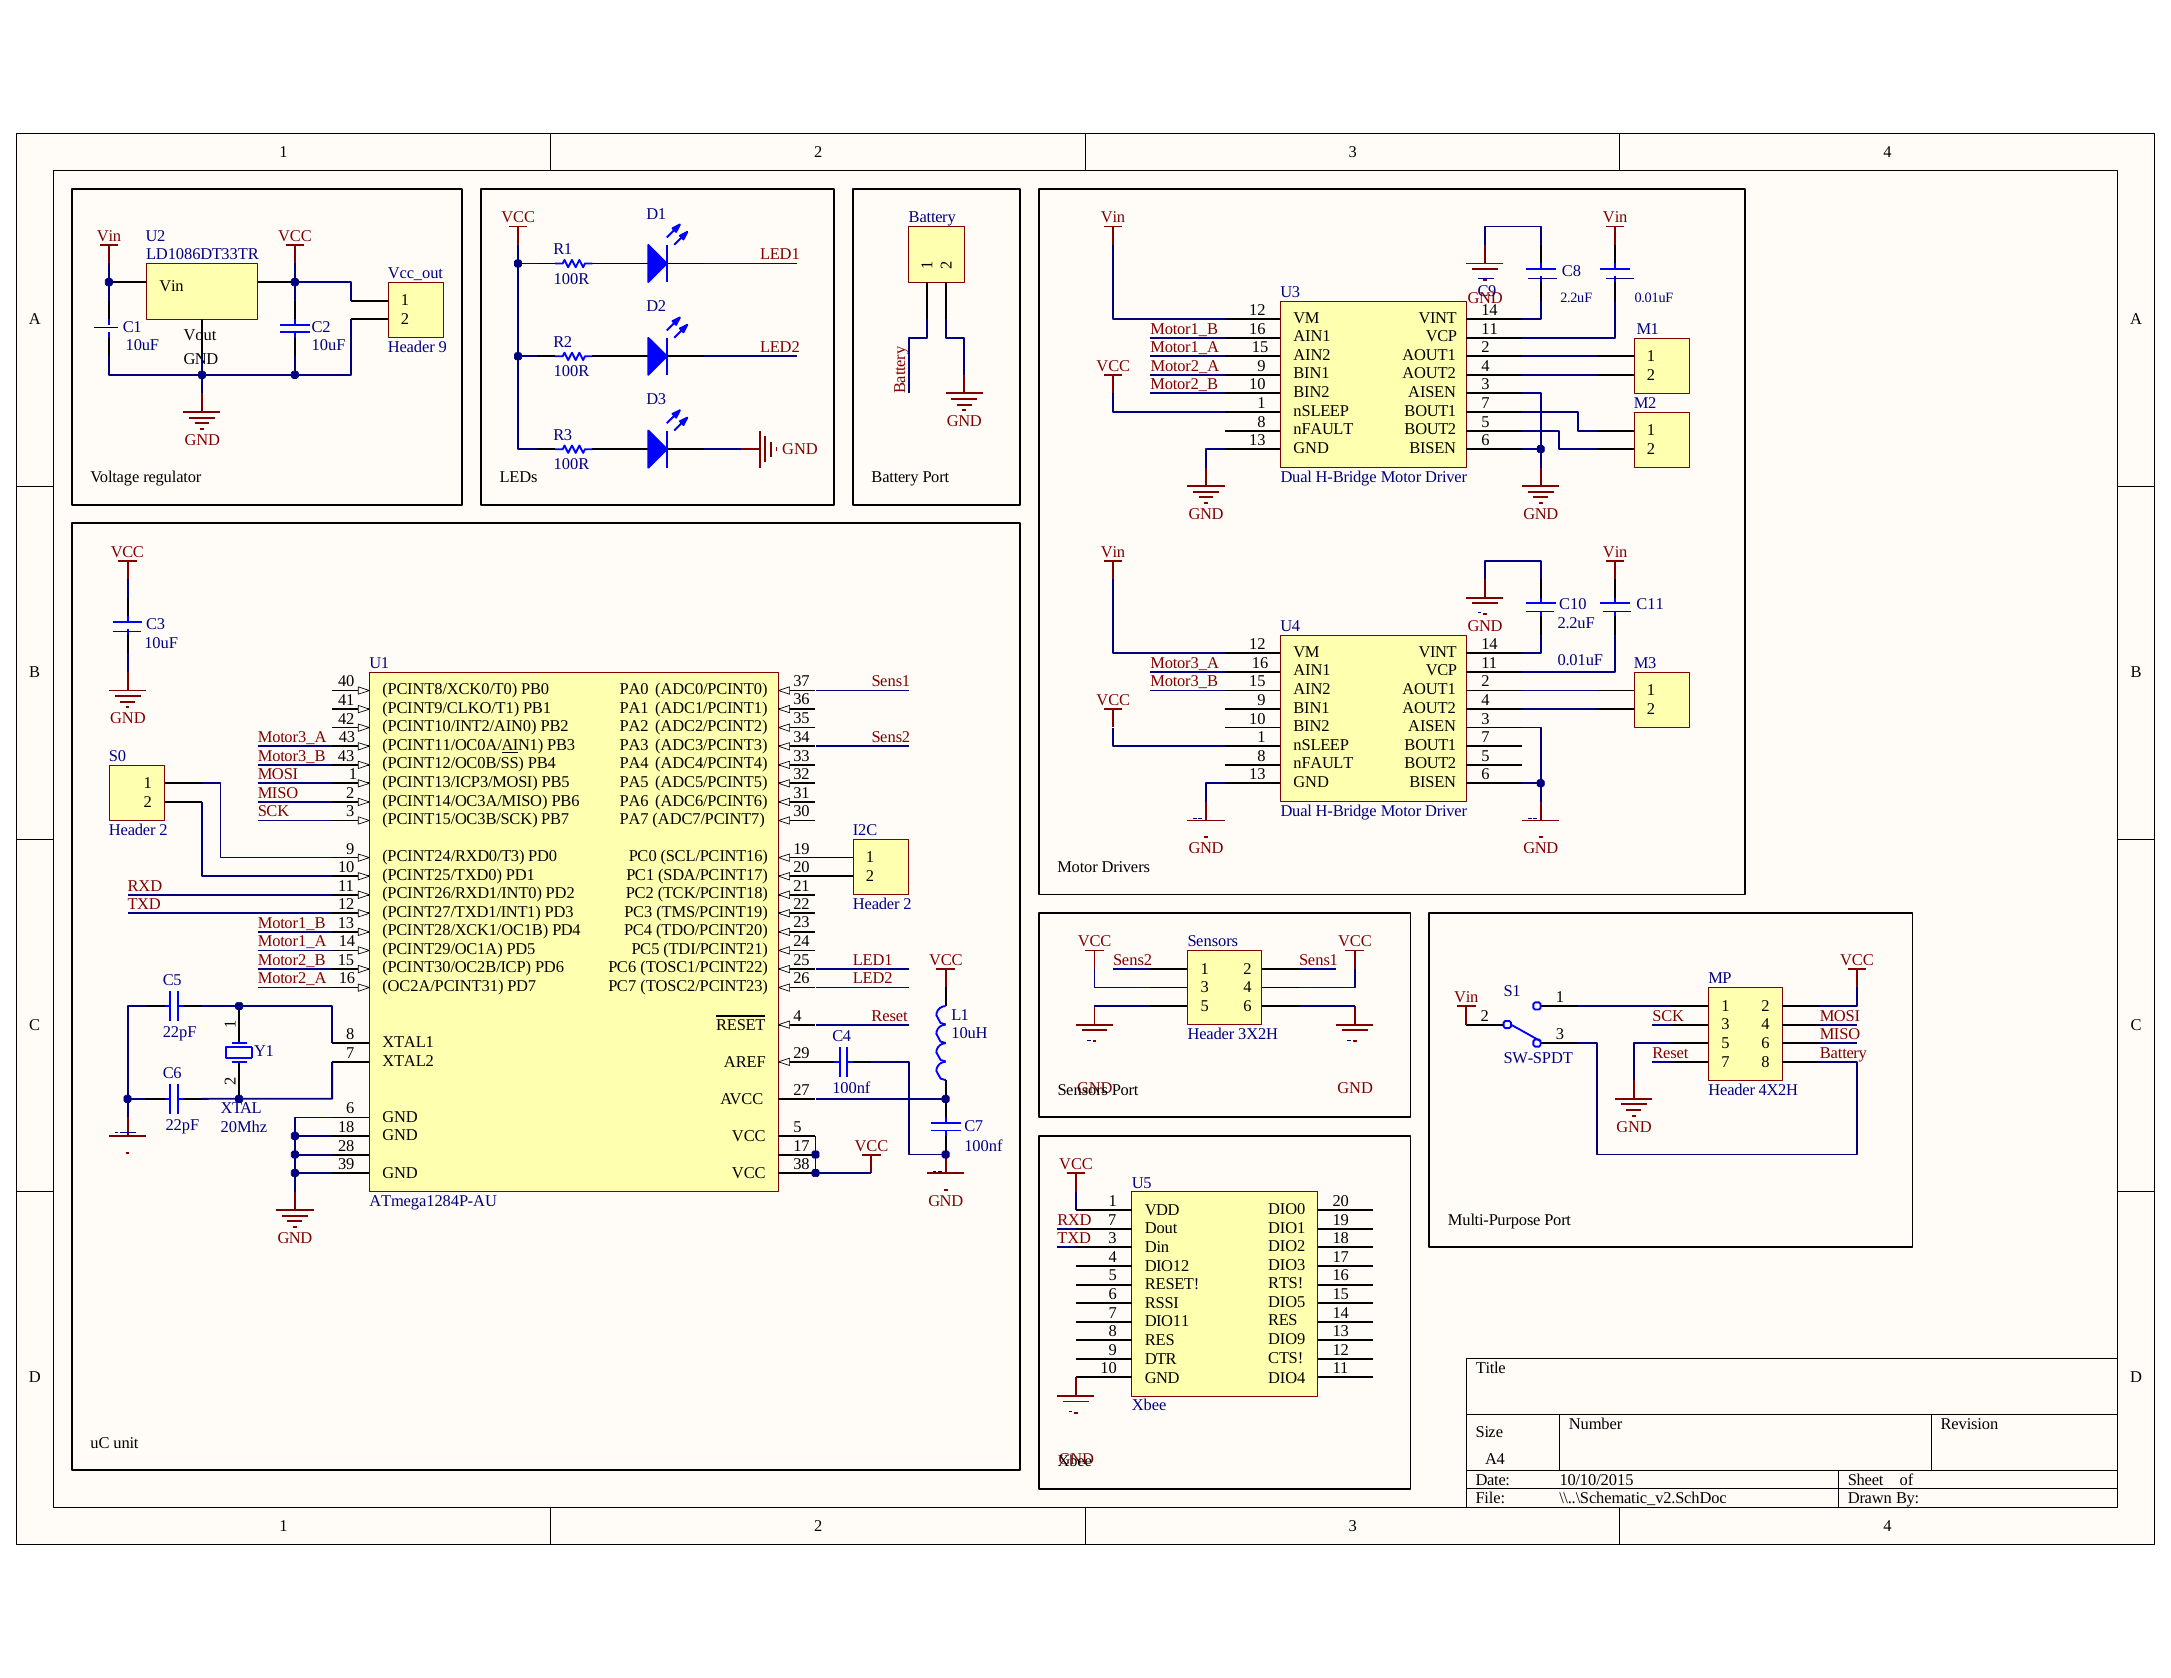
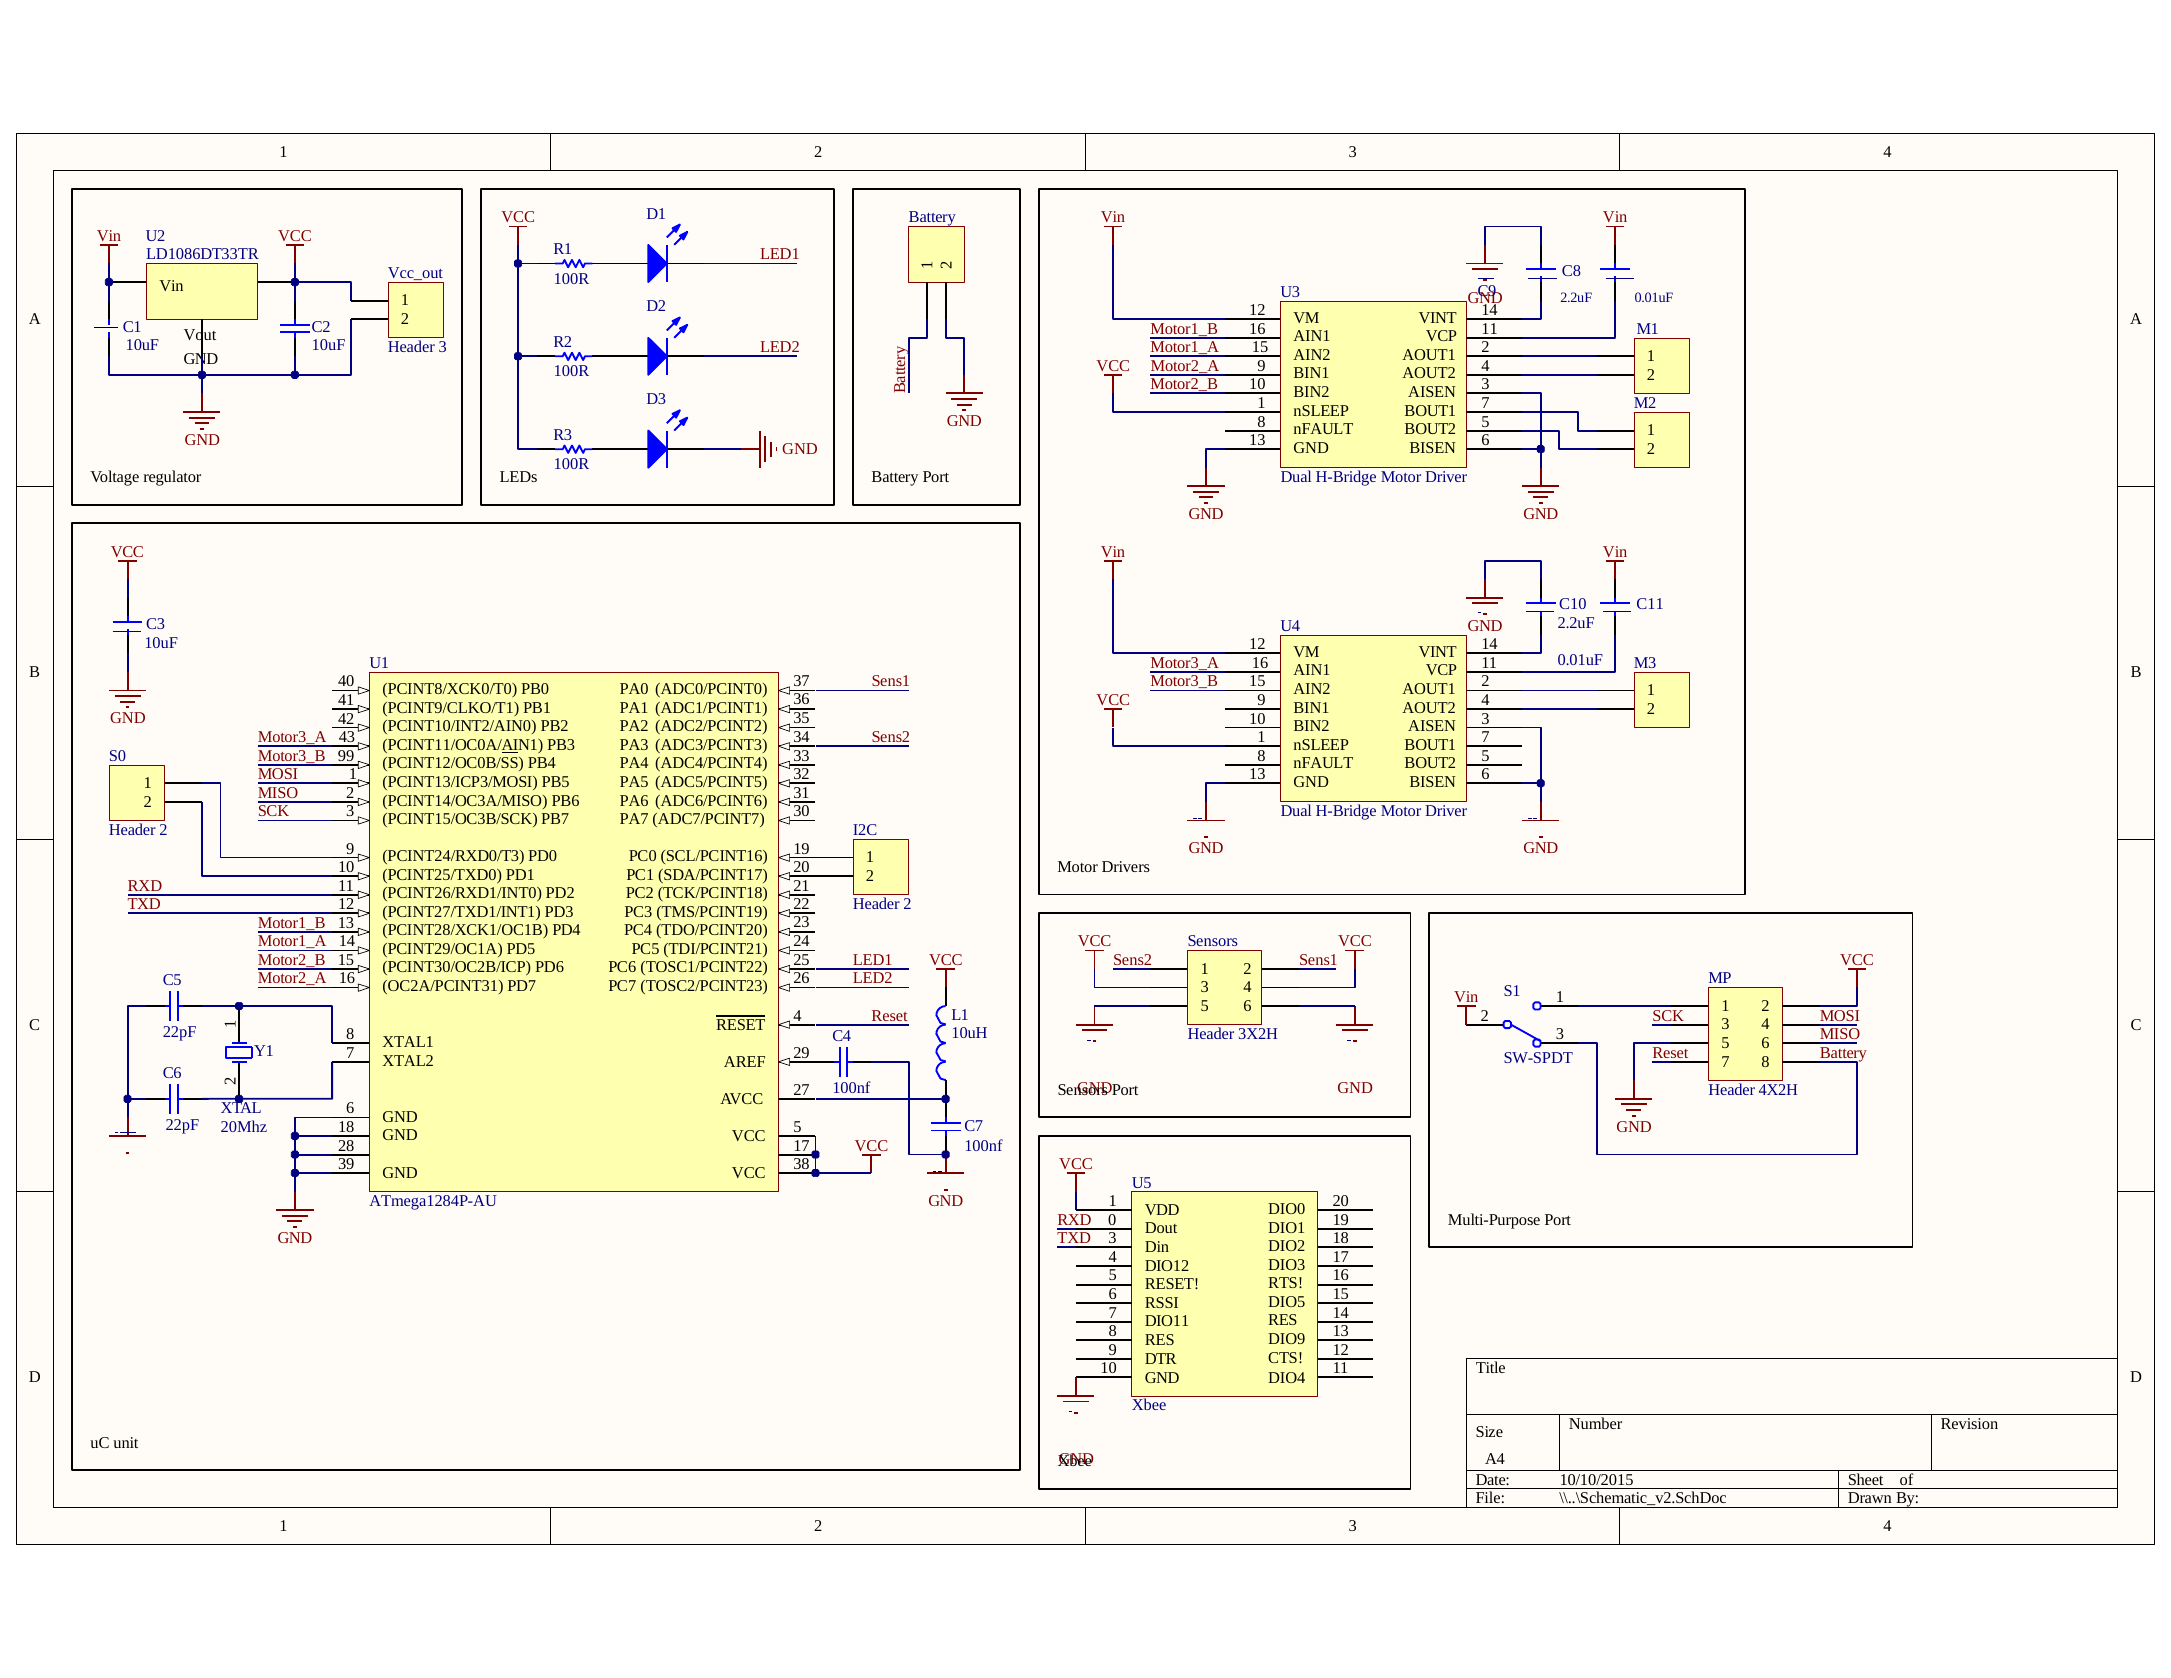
Header 9: 9 -> 3
Motor3_B 43: 43 -> 99
RXD 7: 7 -> 0
